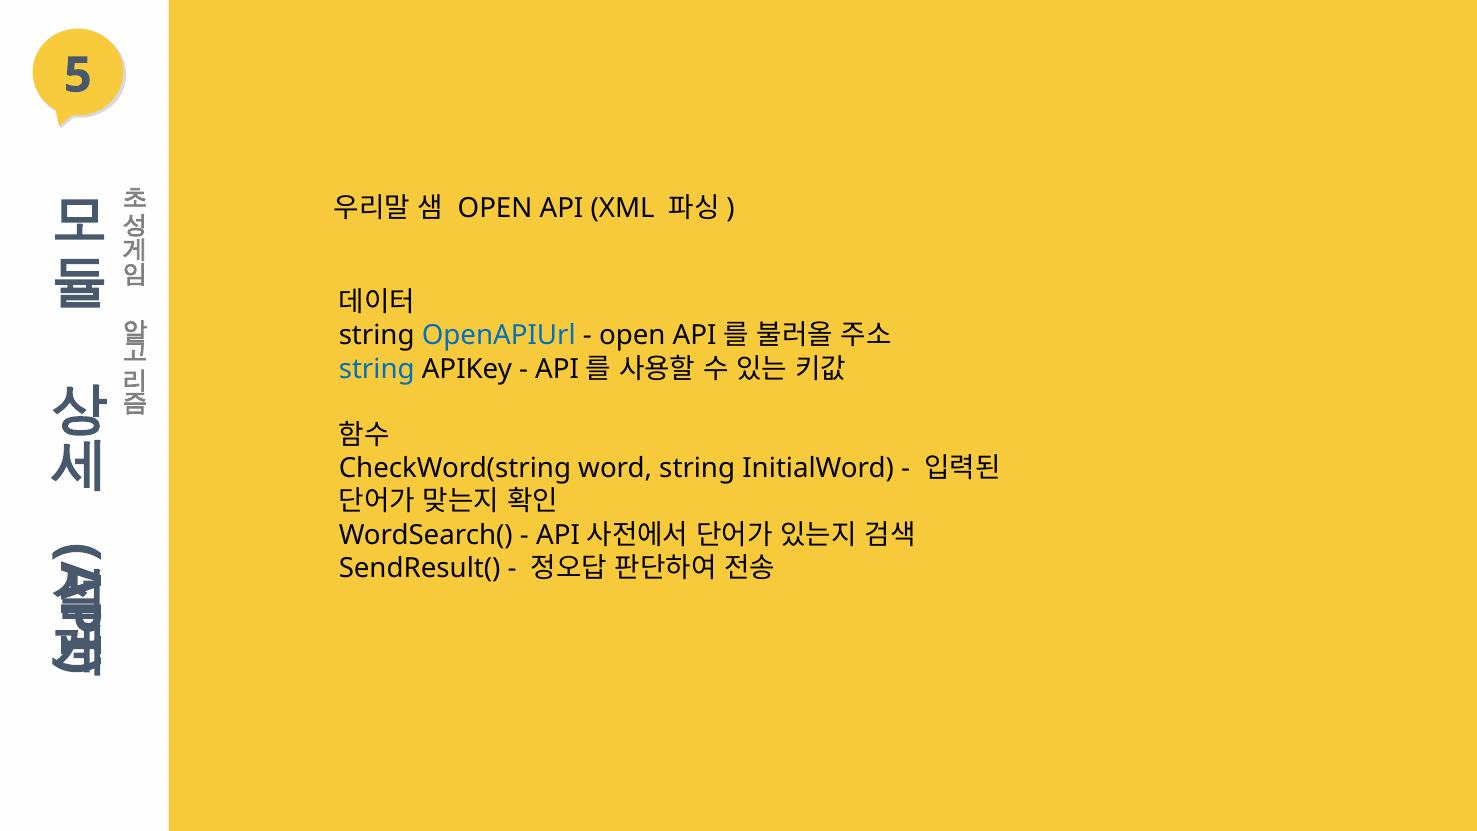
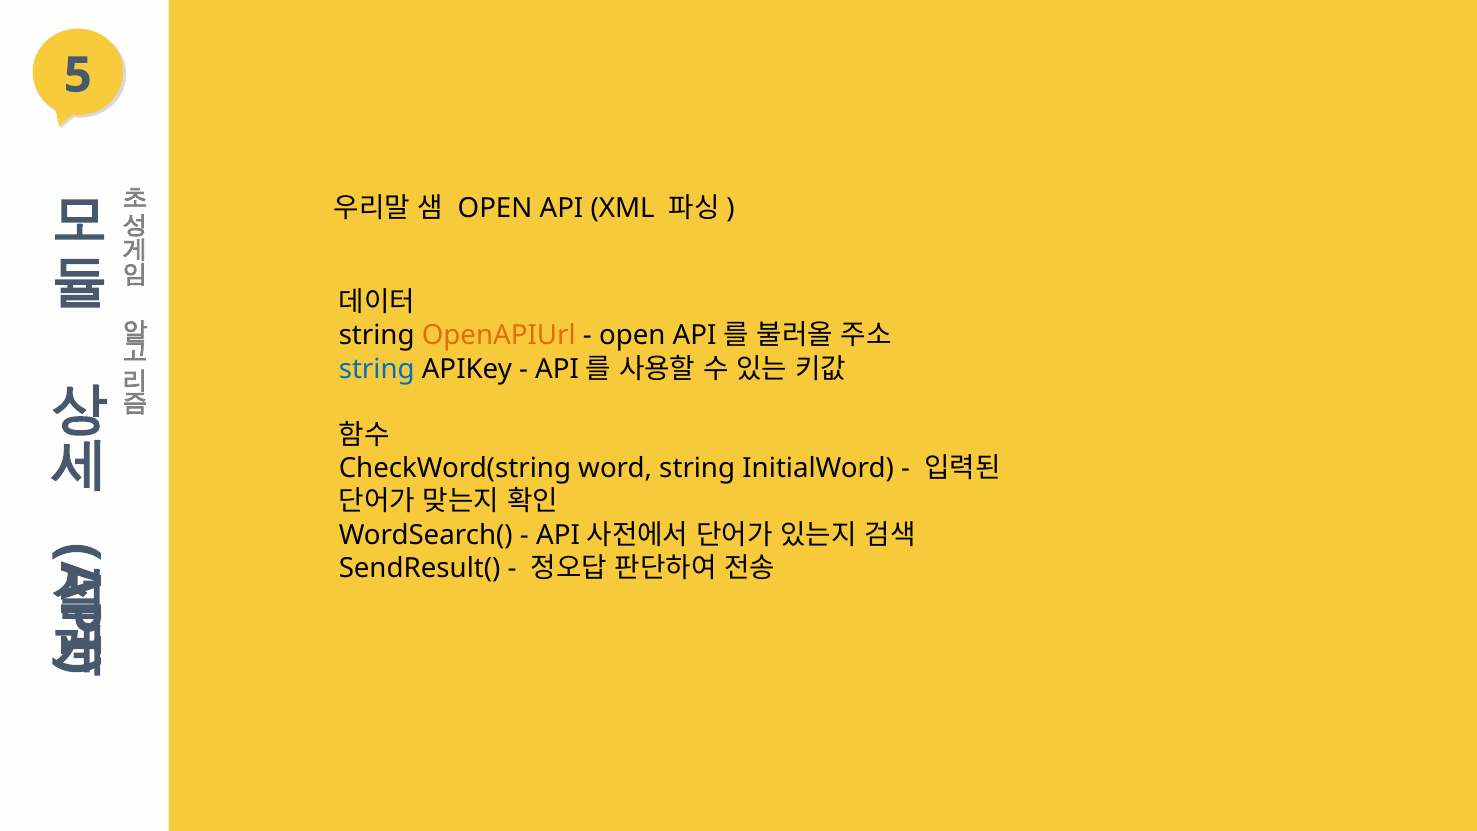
OpenAPIUrl colour: blue -> orange
